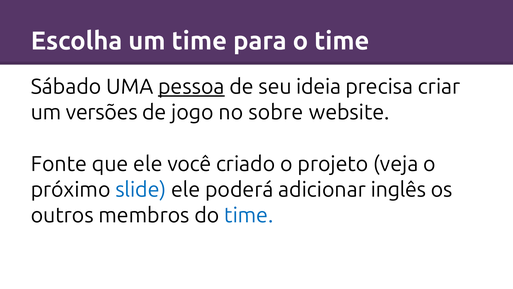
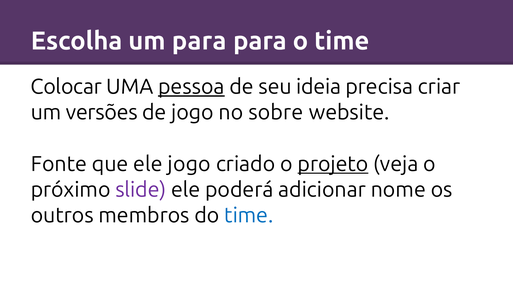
um time: time -> para
Sábado: Sábado -> Colocar
ele você: você -> jogo
projeto underline: none -> present
slide colour: blue -> purple
inglês: inglês -> nome
